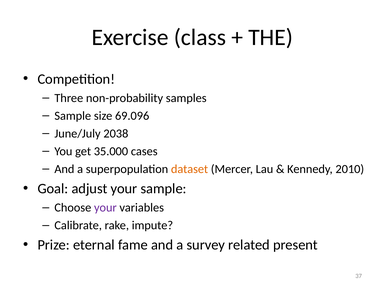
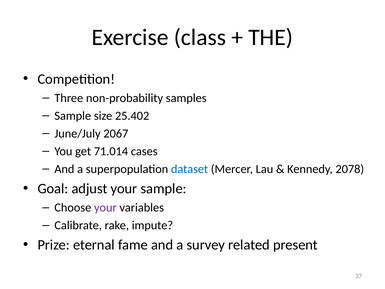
69.096: 69.096 -> 25.402
2038: 2038 -> 2067
35.000: 35.000 -> 71.014
dataset colour: orange -> blue
2010: 2010 -> 2078
